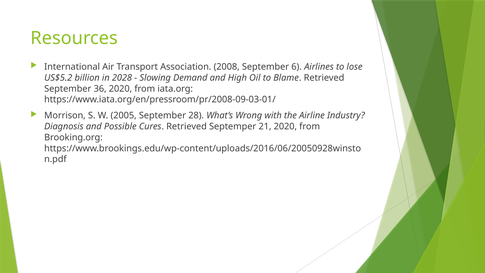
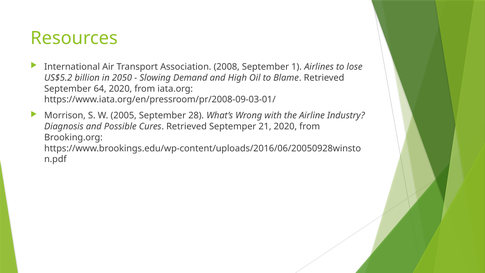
6: 6 -> 1
2028: 2028 -> 2050
36: 36 -> 64
